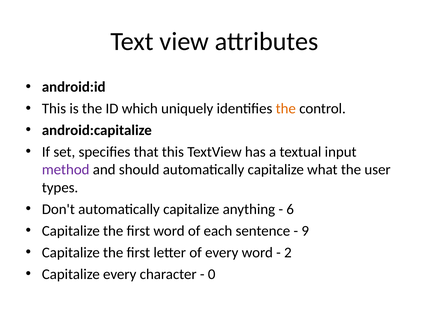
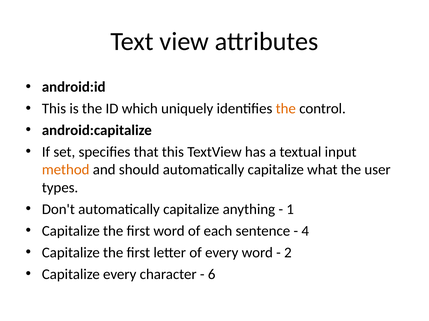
method colour: purple -> orange
6: 6 -> 1
9: 9 -> 4
0: 0 -> 6
